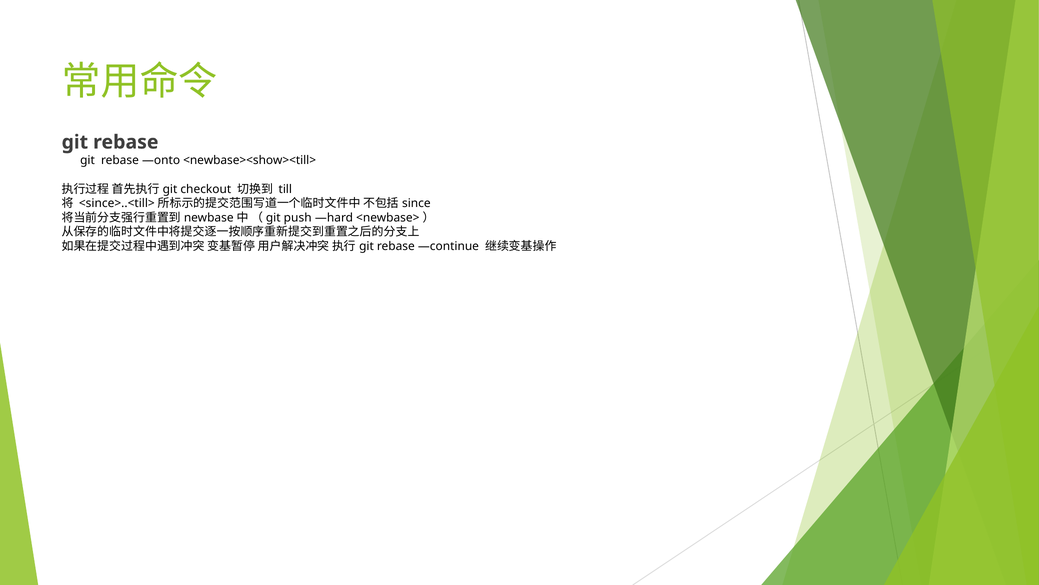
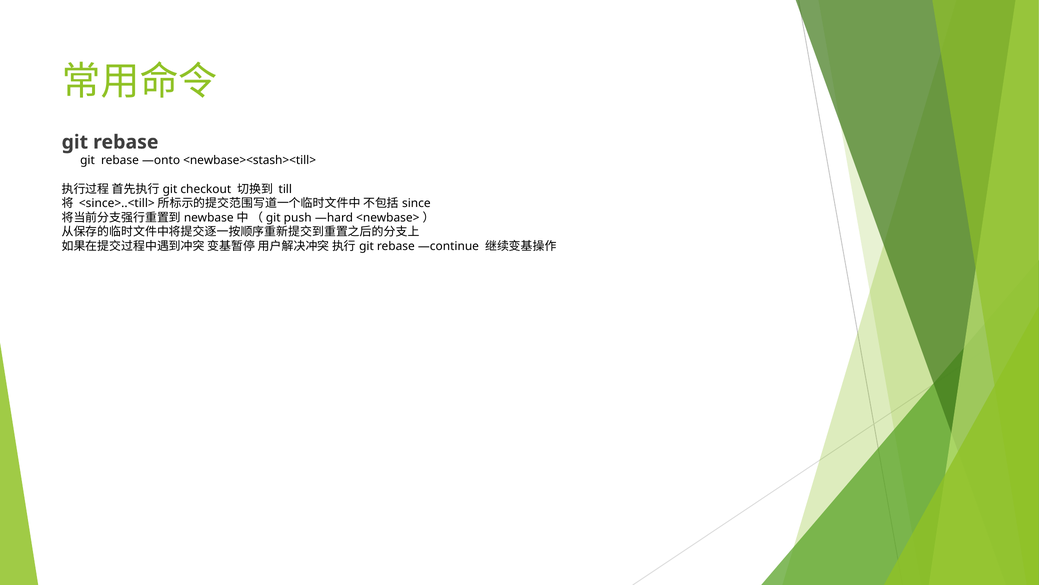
<newbase><show><till>: <newbase><show><till> -> <newbase><stash><till>
